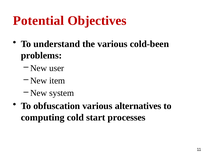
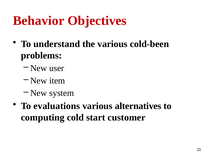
Potential: Potential -> Behavior
obfuscation: obfuscation -> evaluations
processes: processes -> customer
